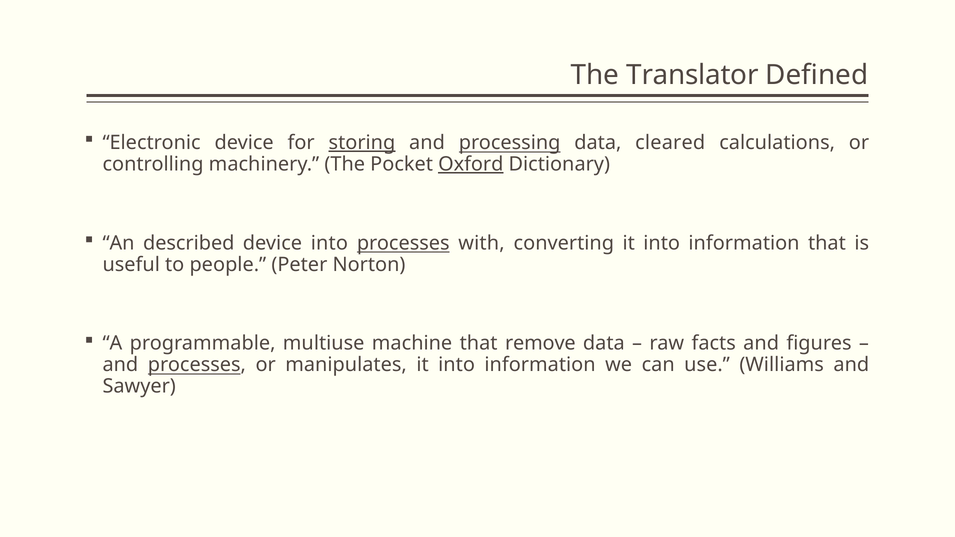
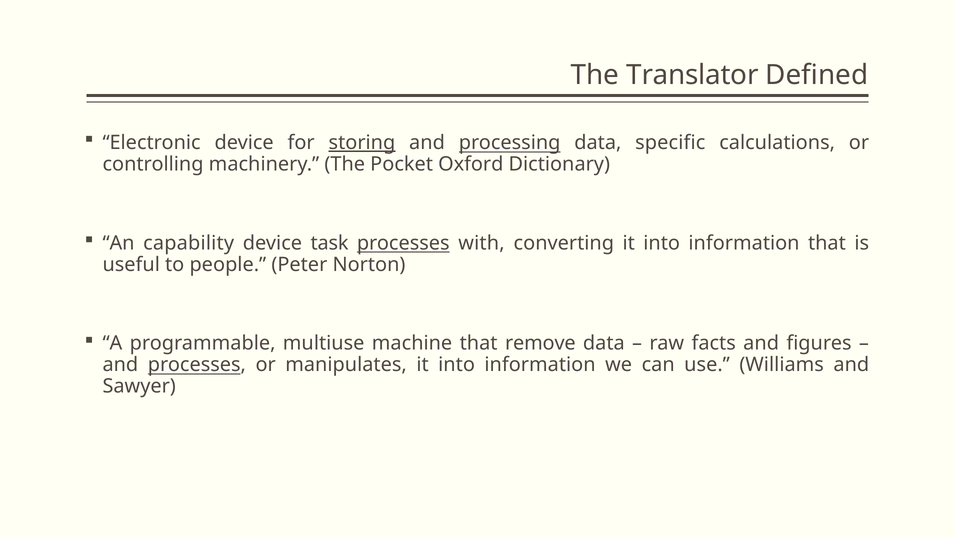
cleared: cleared -> specific
Oxford underline: present -> none
described: described -> capability
device into: into -> task
